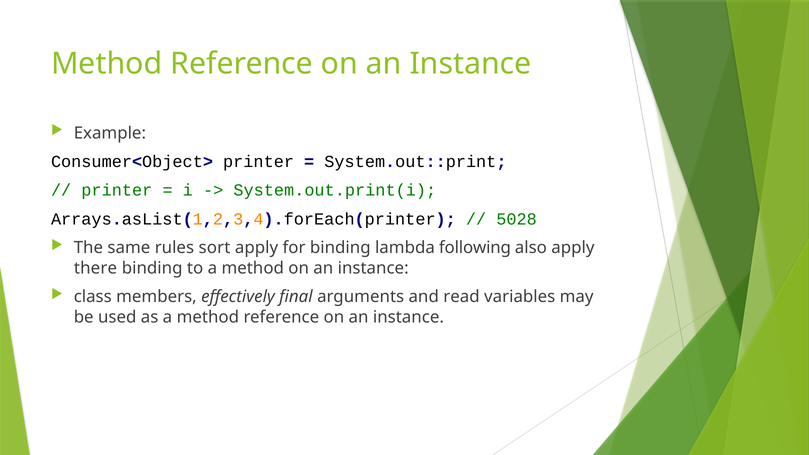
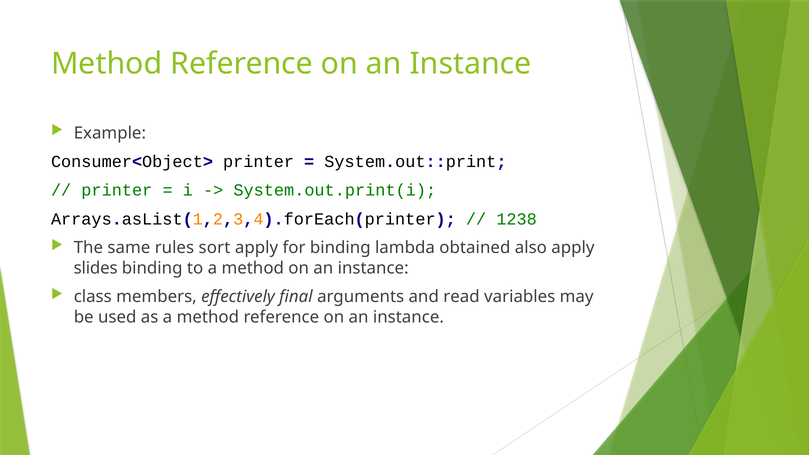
5028: 5028 -> 1238
following: following -> obtained
there: there -> slides
